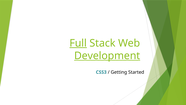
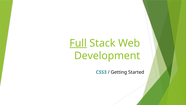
Development underline: present -> none
